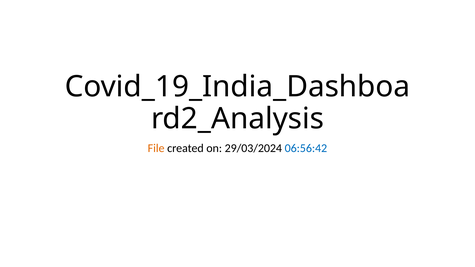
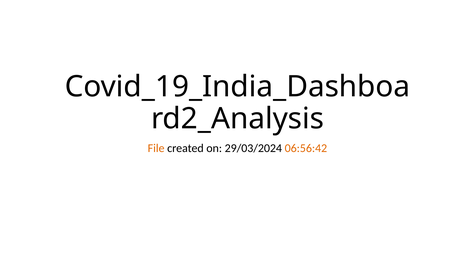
06:56:42 colour: blue -> orange
